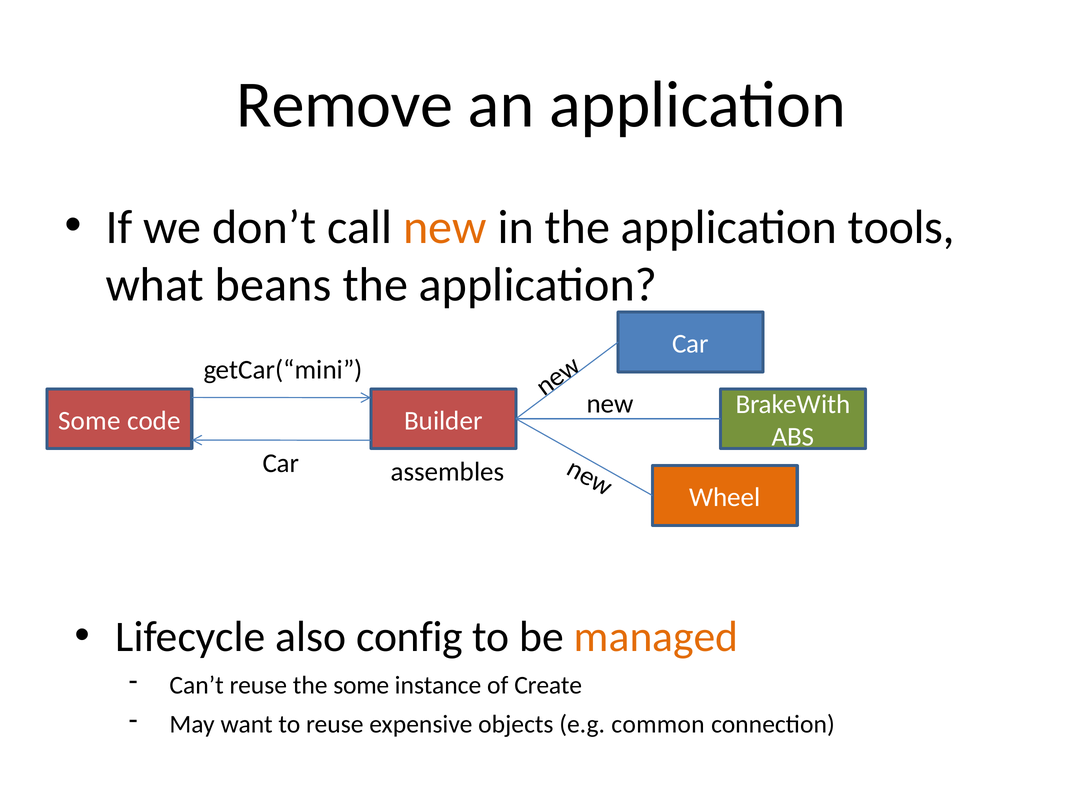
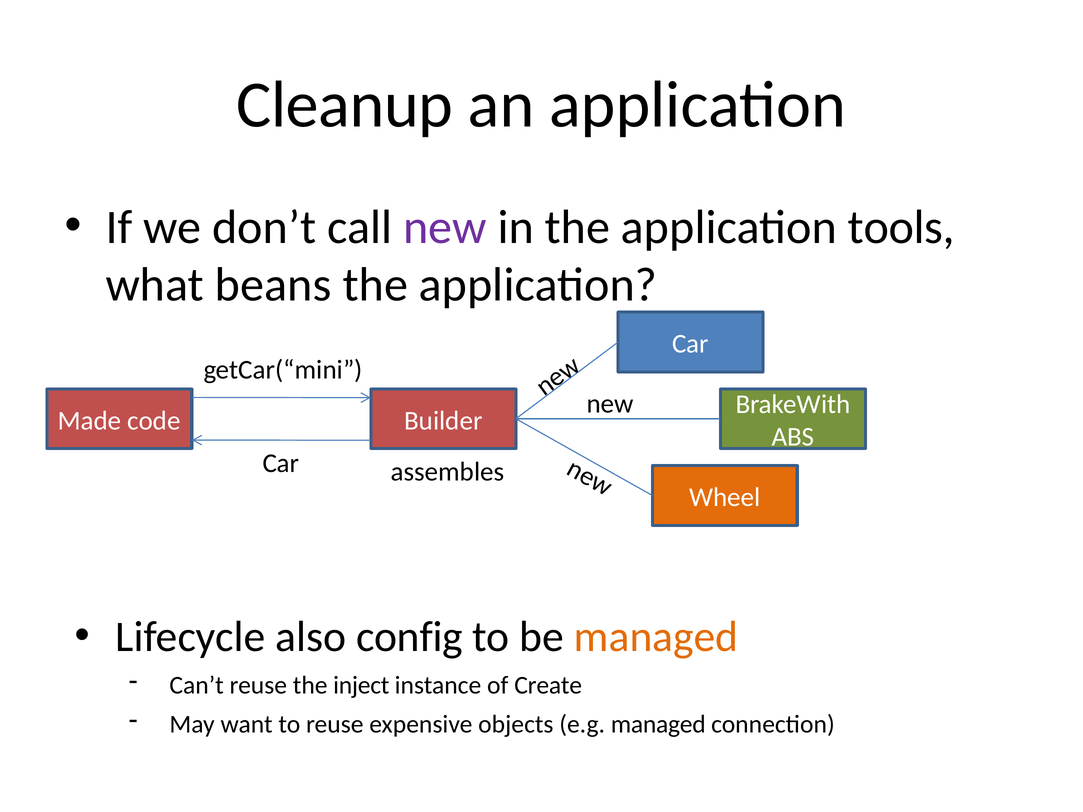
Remove: Remove -> Cleanup
new at (445, 227) colour: orange -> purple
Some at (89, 421): Some -> Made
the some: some -> inject
e.g common: common -> managed
